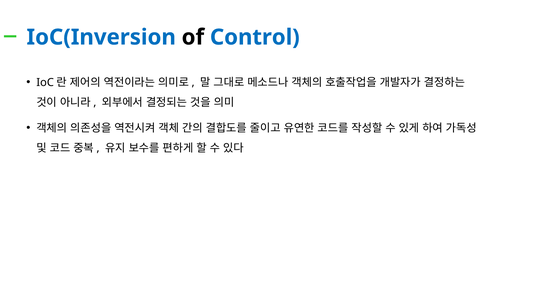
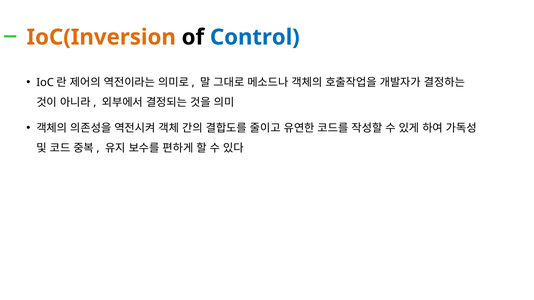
IoC(Inversion colour: blue -> orange
